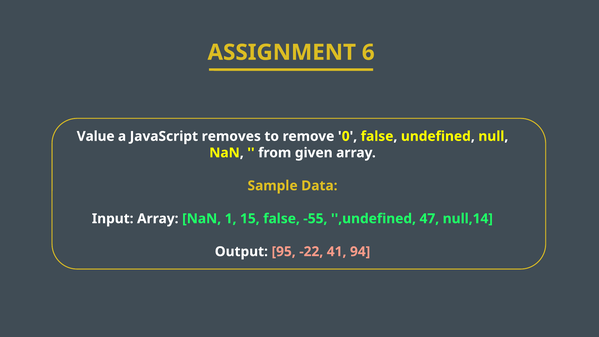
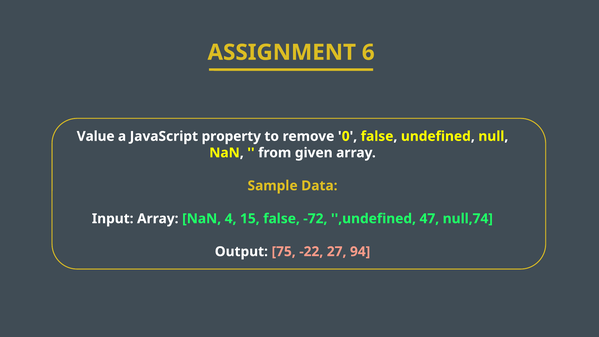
removes: removes -> property
1: 1 -> 4
-55: -55 -> -72
null,14: null,14 -> null,74
95: 95 -> 75
41: 41 -> 27
